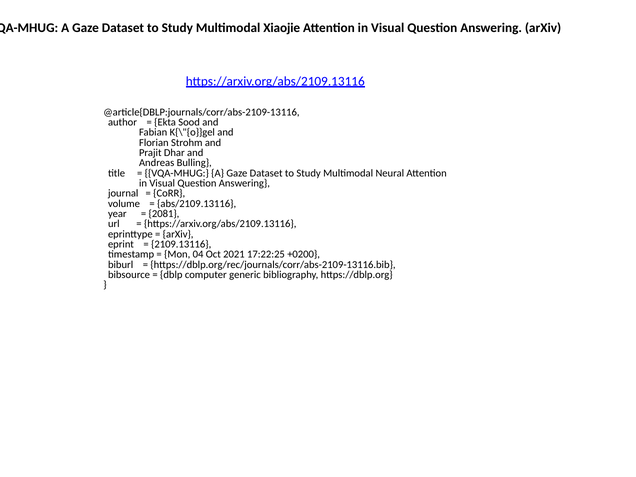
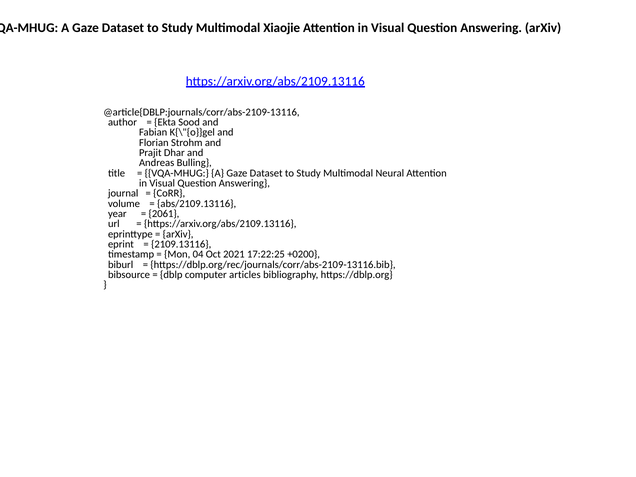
2081: 2081 -> 2061
generic: generic -> articles
